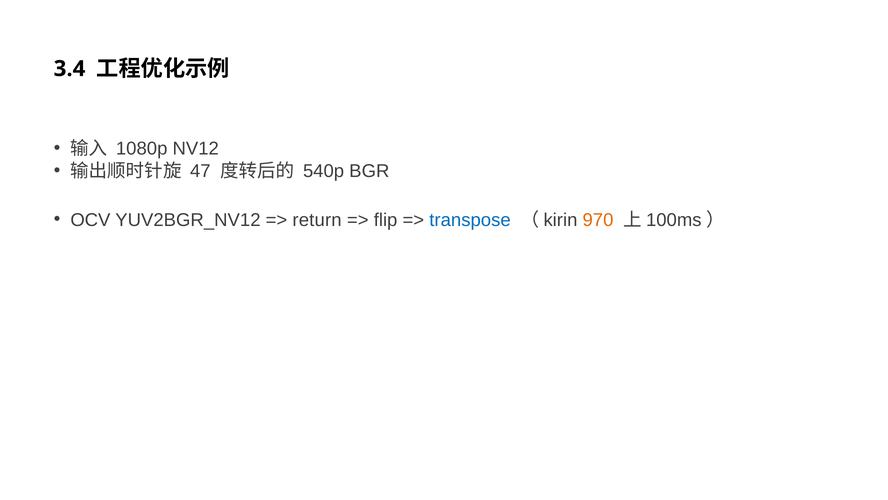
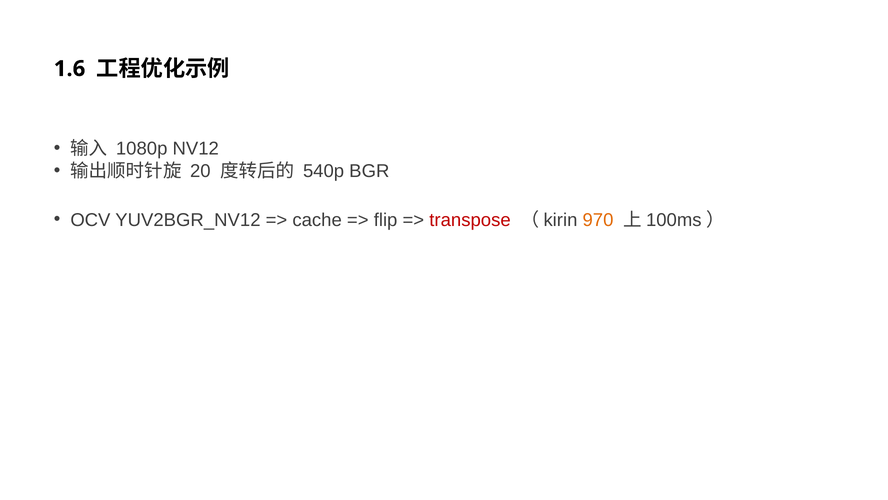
3.4: 3.4 -> 1.6
47: 47 -> 20
return: return -> cache
transpose colour: blue -> red
